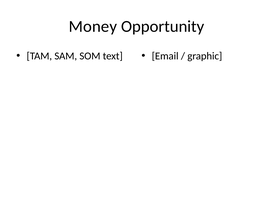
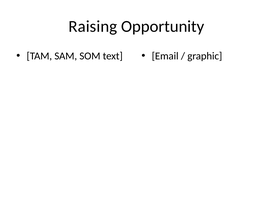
Money: Money -> Raising
